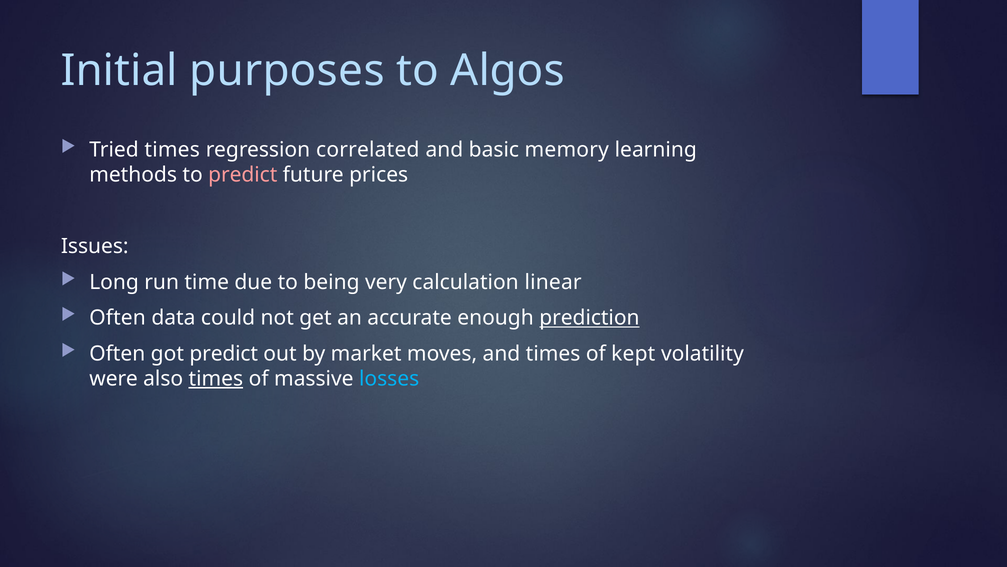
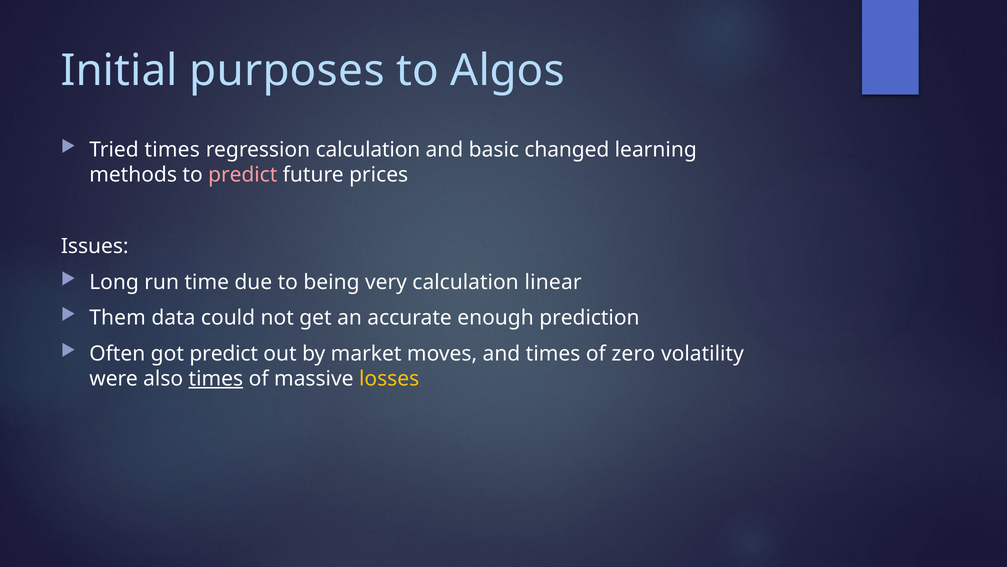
regression correlated: correlated -> calculation
memory: memory -> changed
Often at (118, 318): Often -> Them
prediction underline: present -> none
kept: kept -> zero
losses colour: light blue -> yellow
